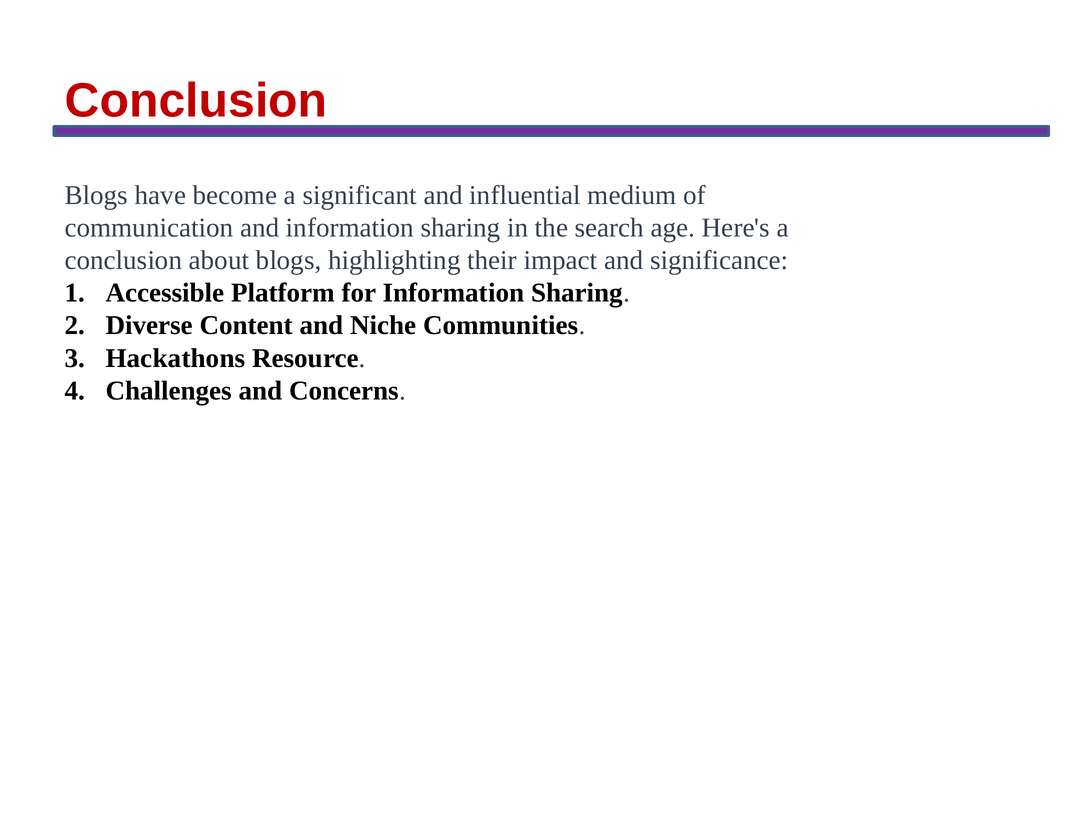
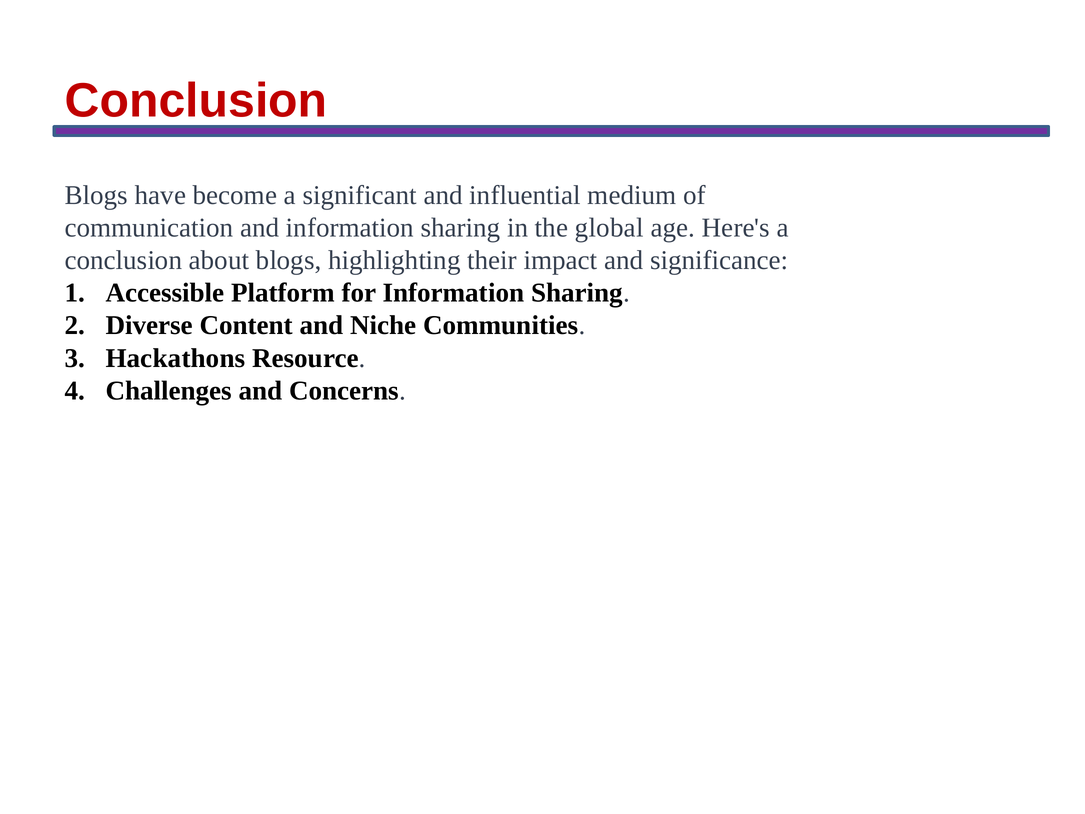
search: search -> global
